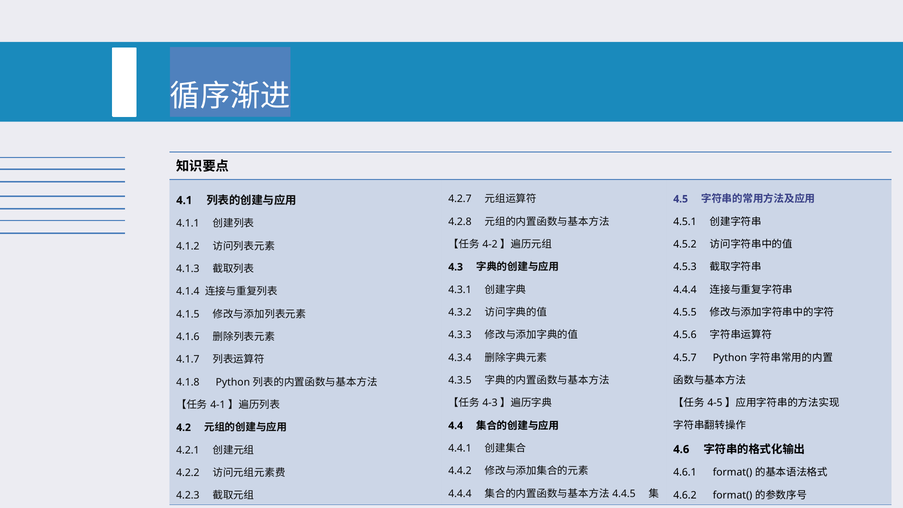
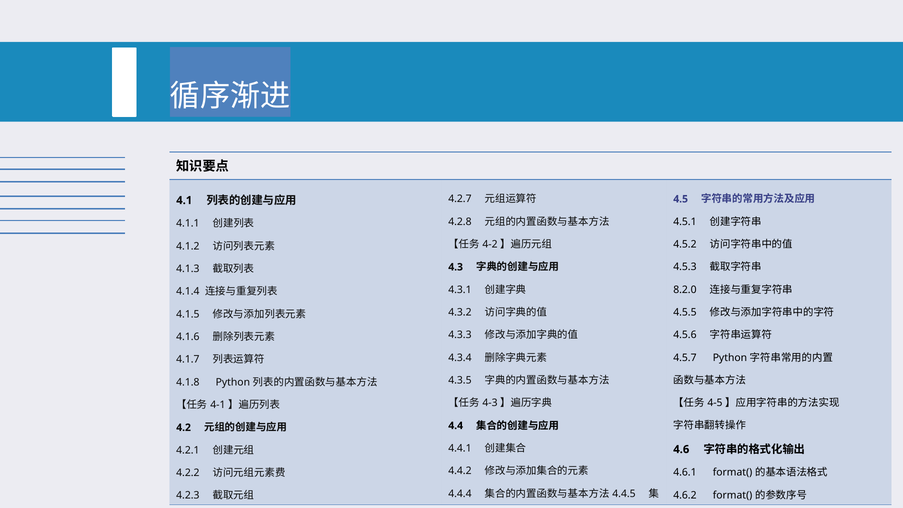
4.4.4 at (685, 290): 4.4.4 -> 8.2.0
